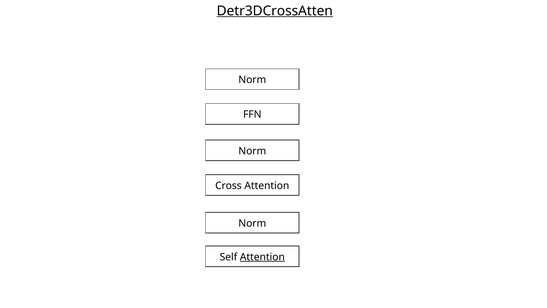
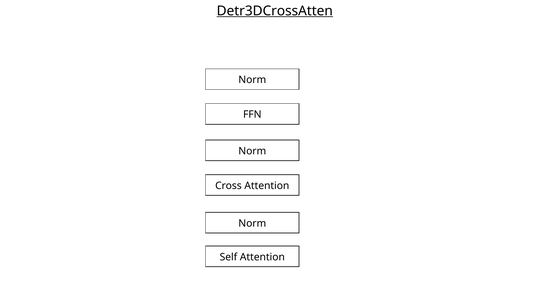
Attention at (262, 257) underline: present -> none
